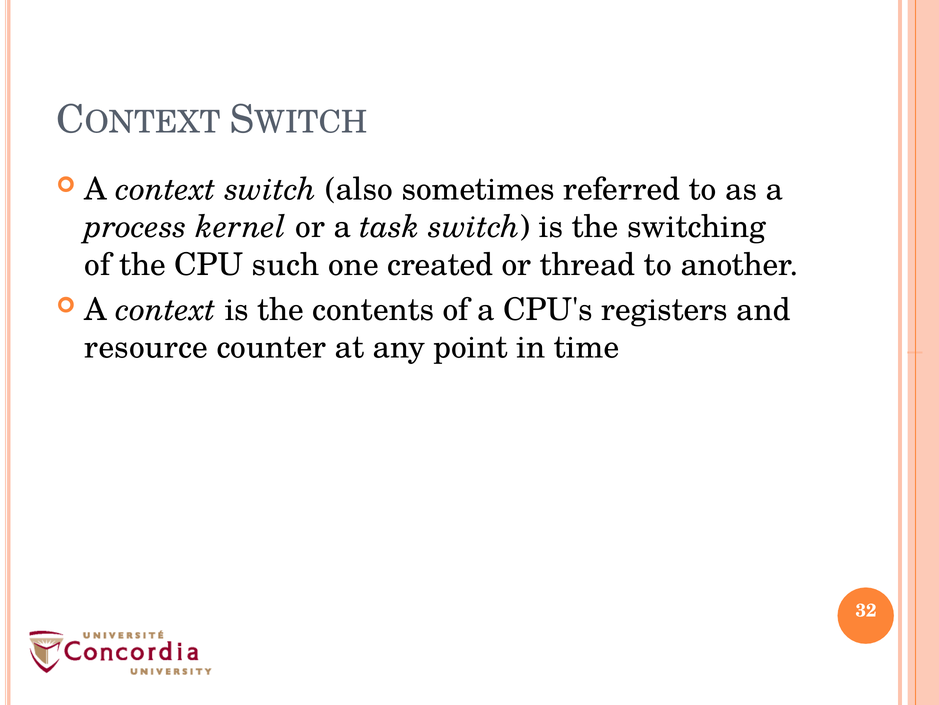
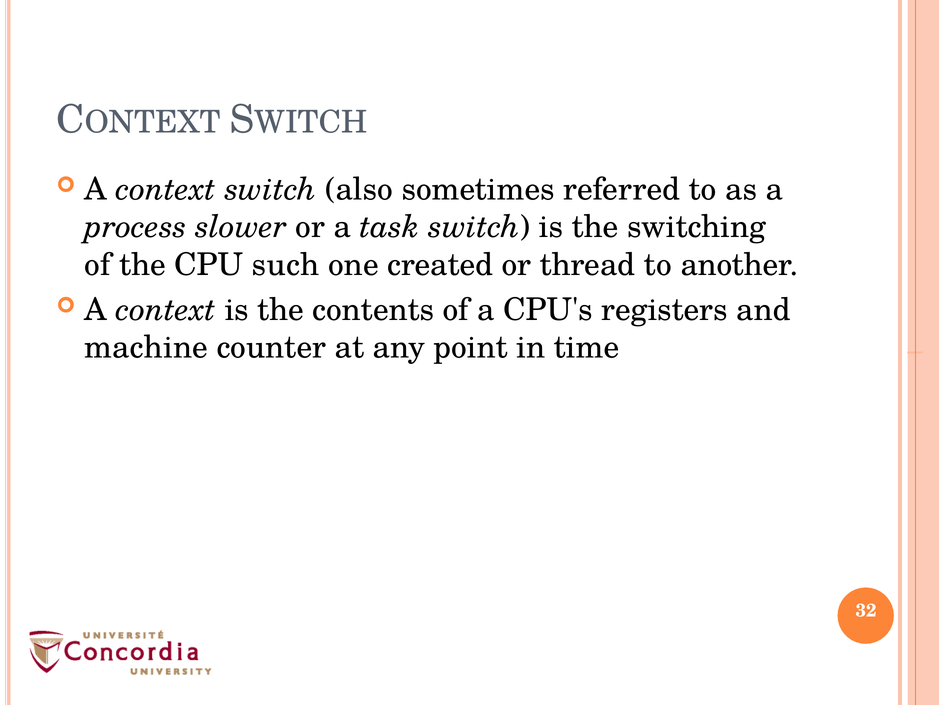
kernel: kernel -> slower
resource: resource -> machine
